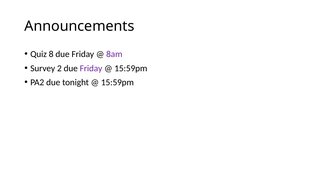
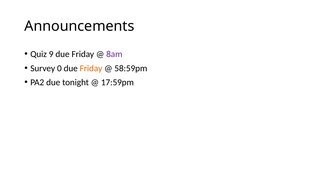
8: 8 -> 9
2: 2 -> 0
Friday at (91, 68) colour: purple -> orange
15:59pm at (131, 68): 15:59pm -> 58:59pm
15:59pm at (117, 82): 15:59pm -> 17:59pm
